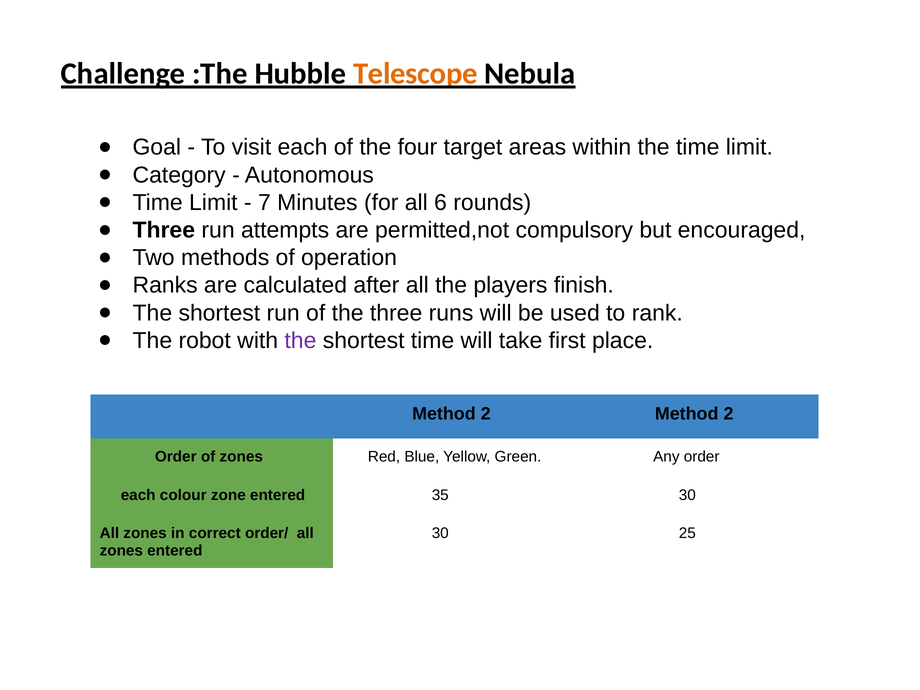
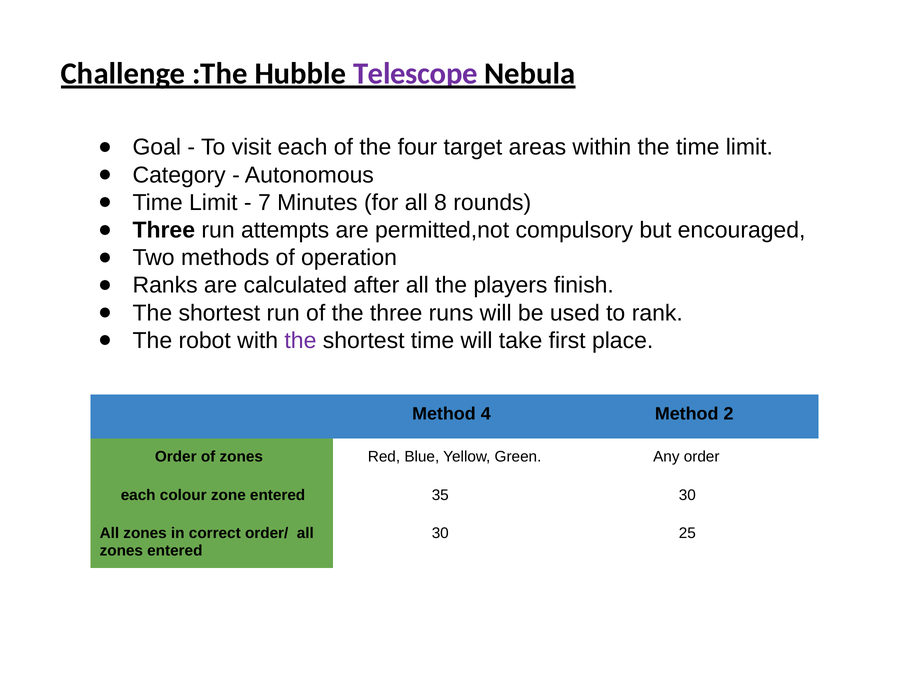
Telescope colour: orange -> purple
6: 6 -> 8
2 at (486, 414): 2 -> 4
